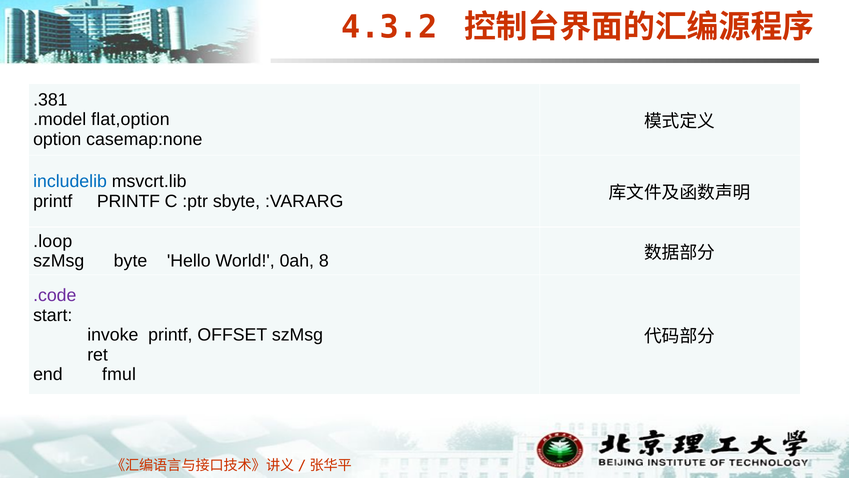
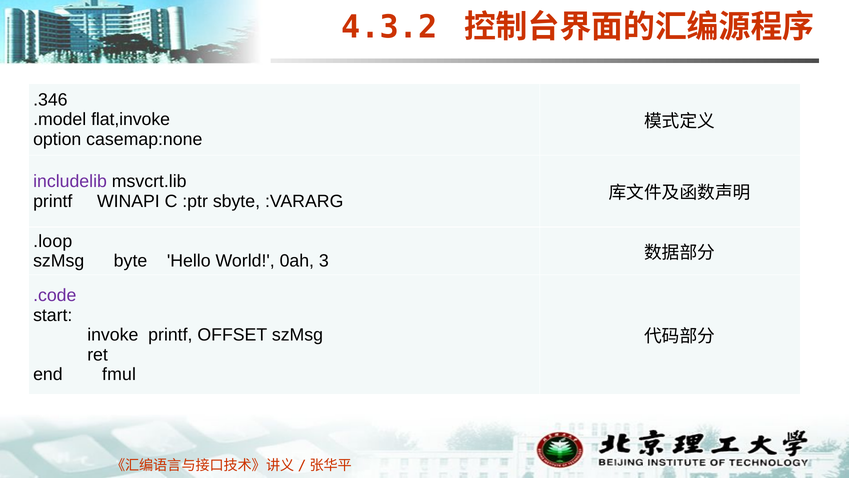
.381: .381 -> .346
flat,option: flat,option -> flat,invoke
includelib colour: blue -> purple
printf PRINTF: PRINTF -> WINAPI
8: 8 -> 3
